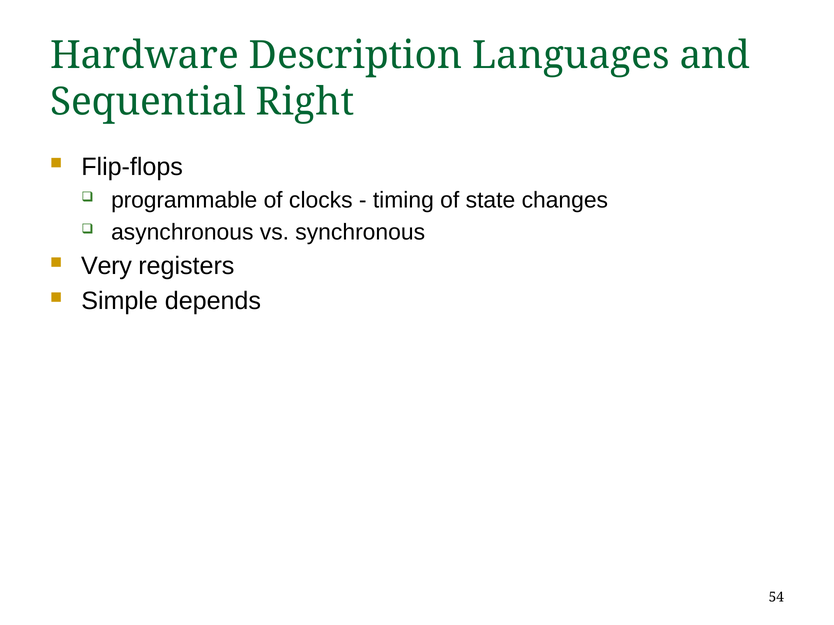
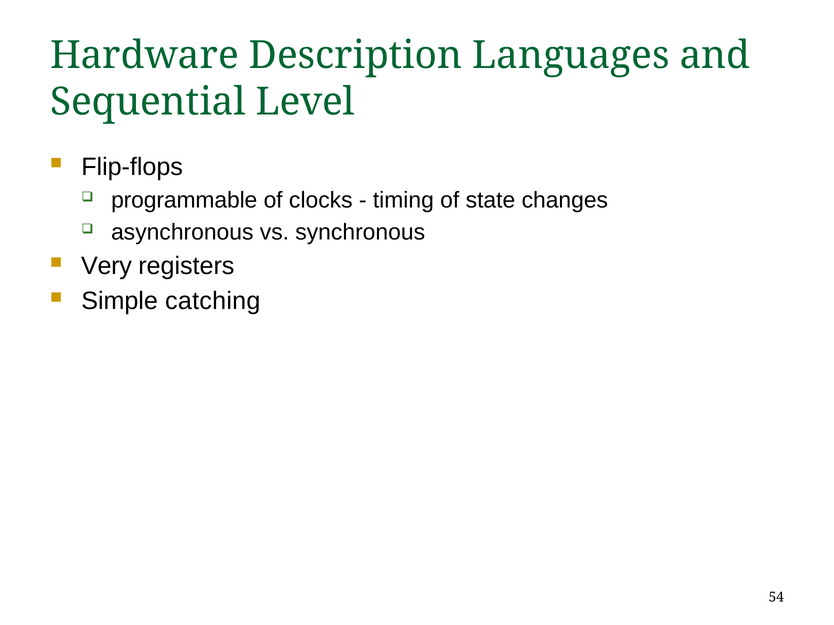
Right: Right -> Level
depends: depends -> catching
